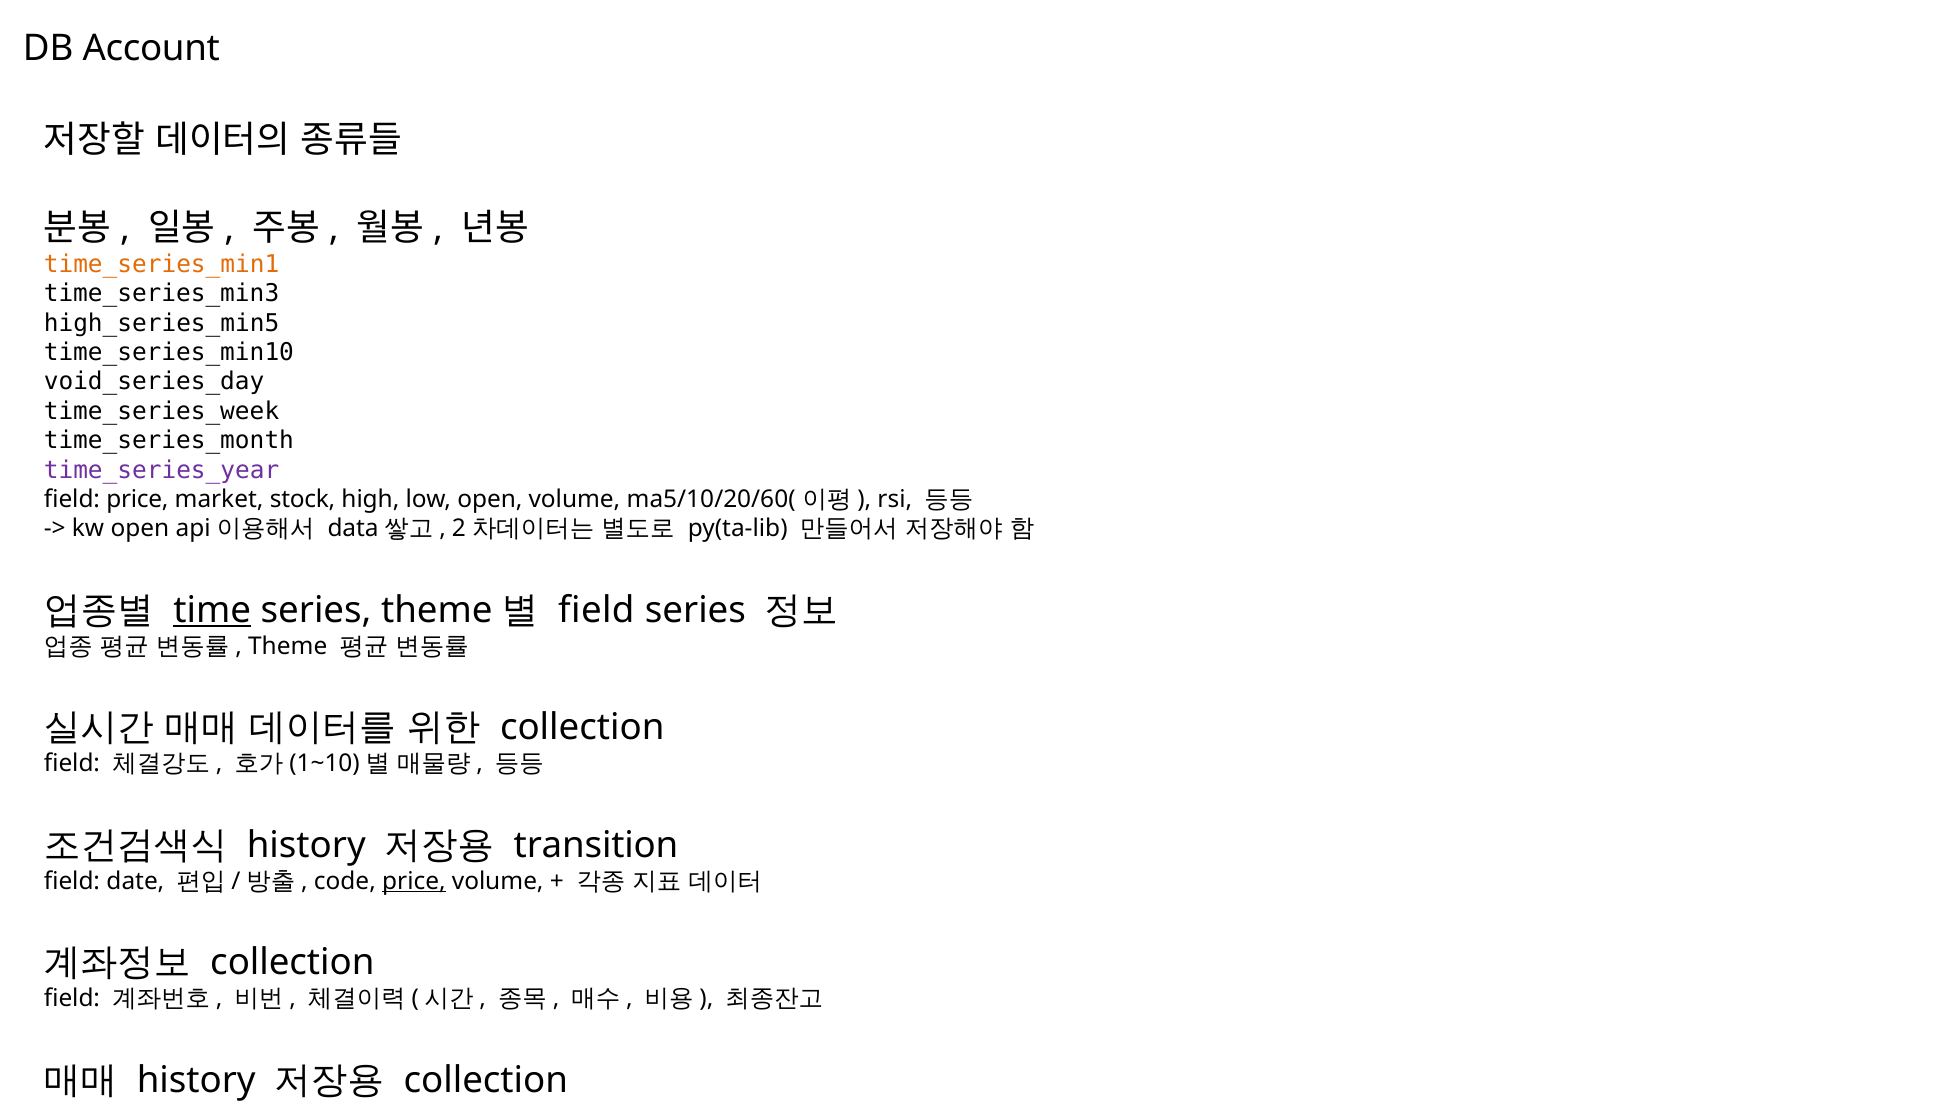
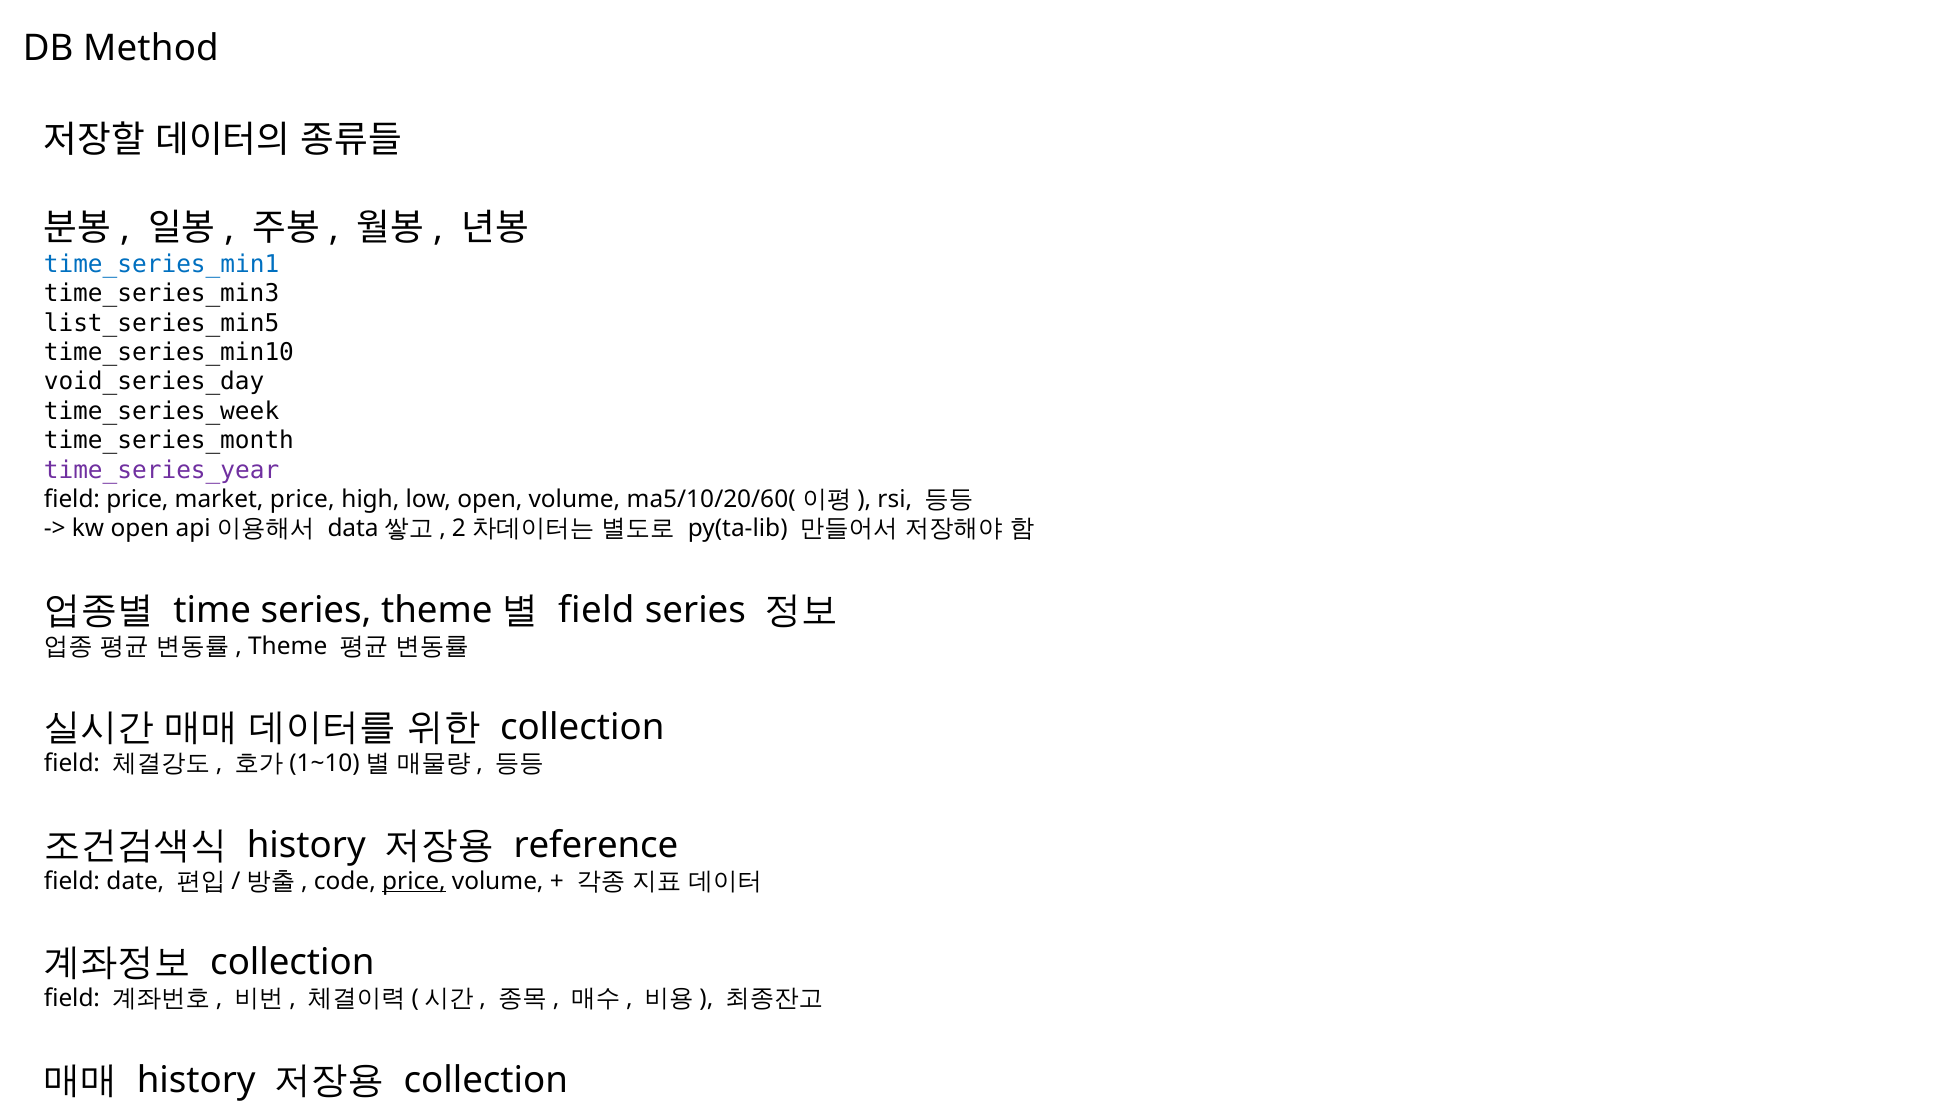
Account: Account -> Method
time_series_min1 colour: orange -> blue
high_series_min5: high_series_min5 -> list_series_min5
market stock: stock -> price
time underline: present -> none
transition: transition -> reference
